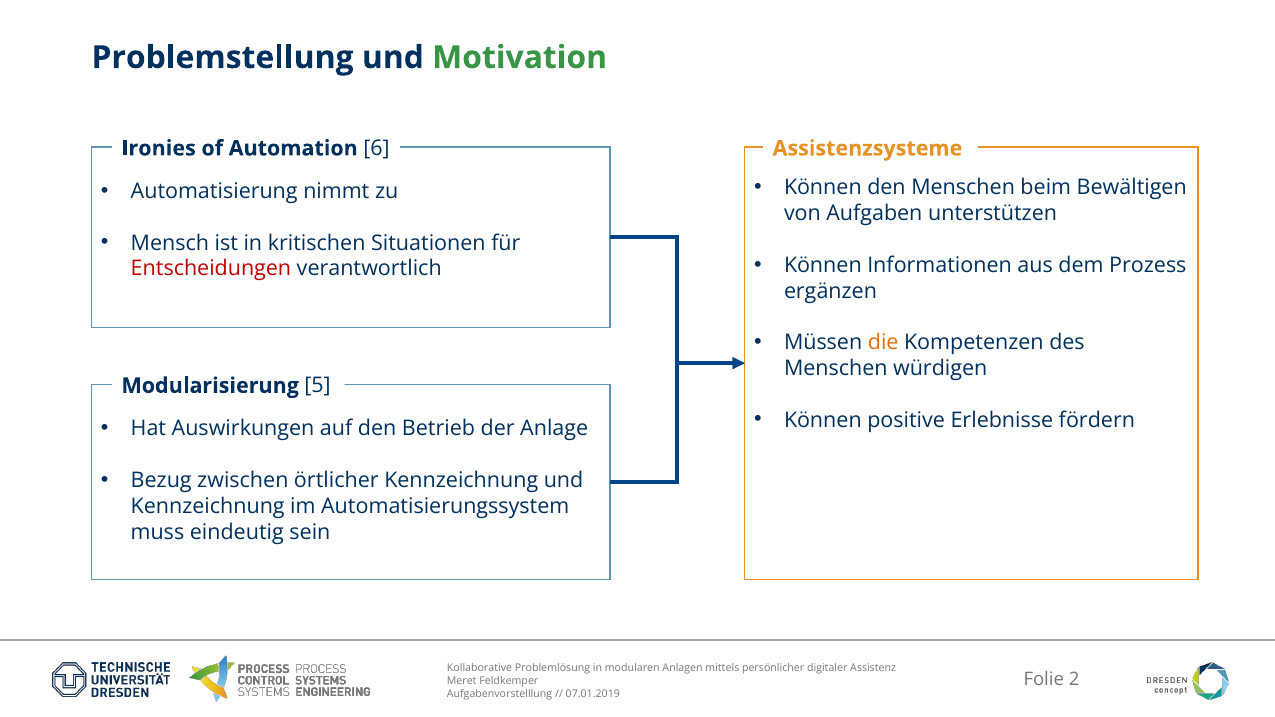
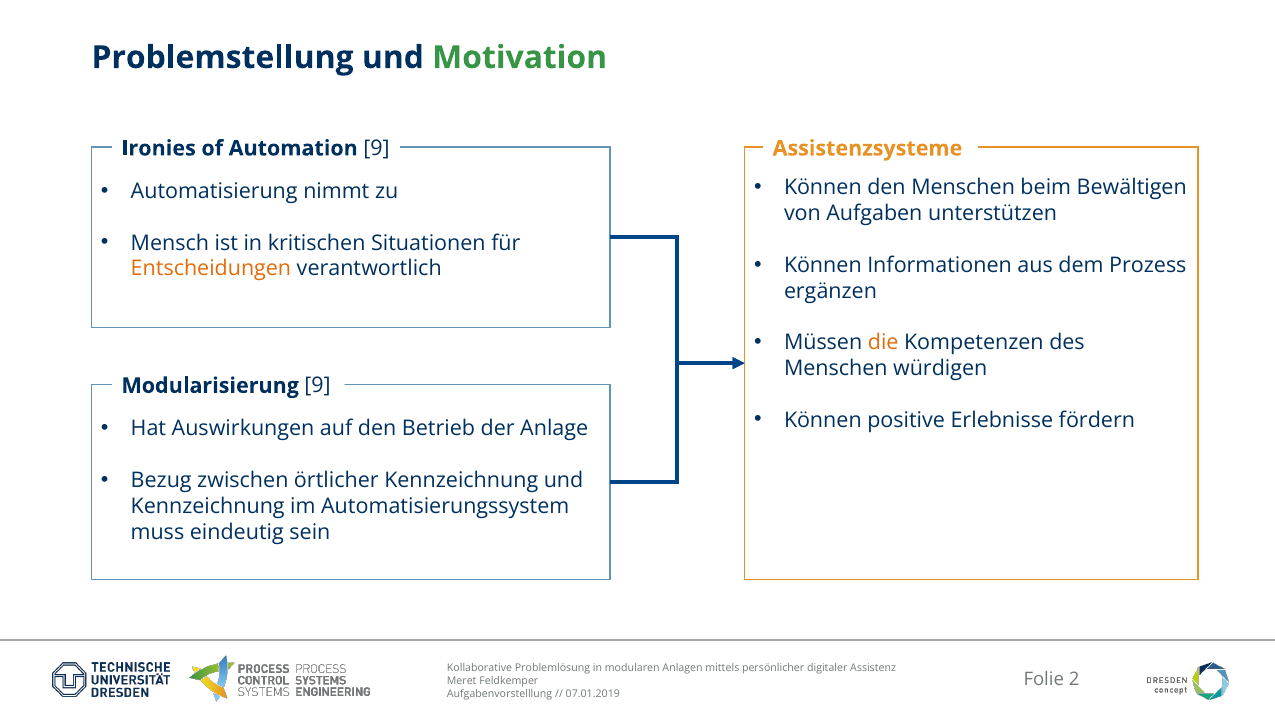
Automation 6: 6 -> 9
Entscheidungen colour: red -> orange
Modularisierung 5: 5 -> 9
